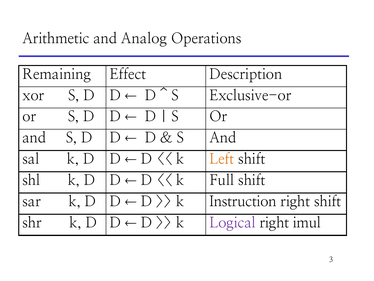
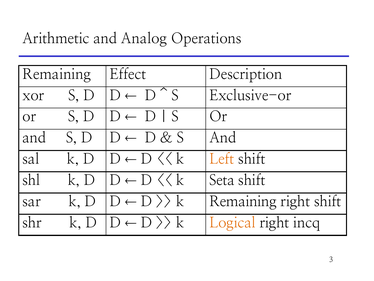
Full: Full -> Seta
k Instruction: Instruction -> Remaining
Logical colour: purple -> orange
imul: imul -> incq
